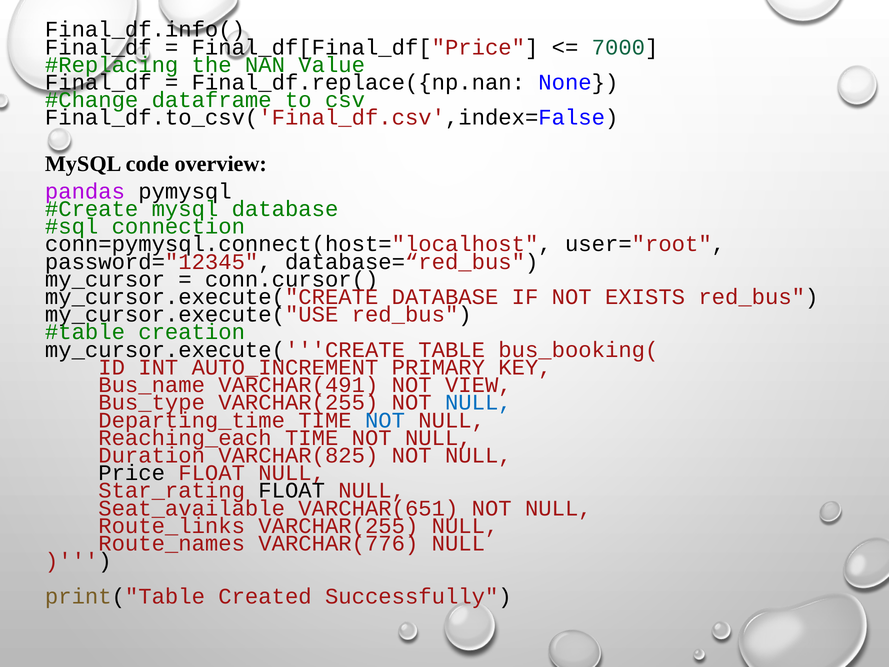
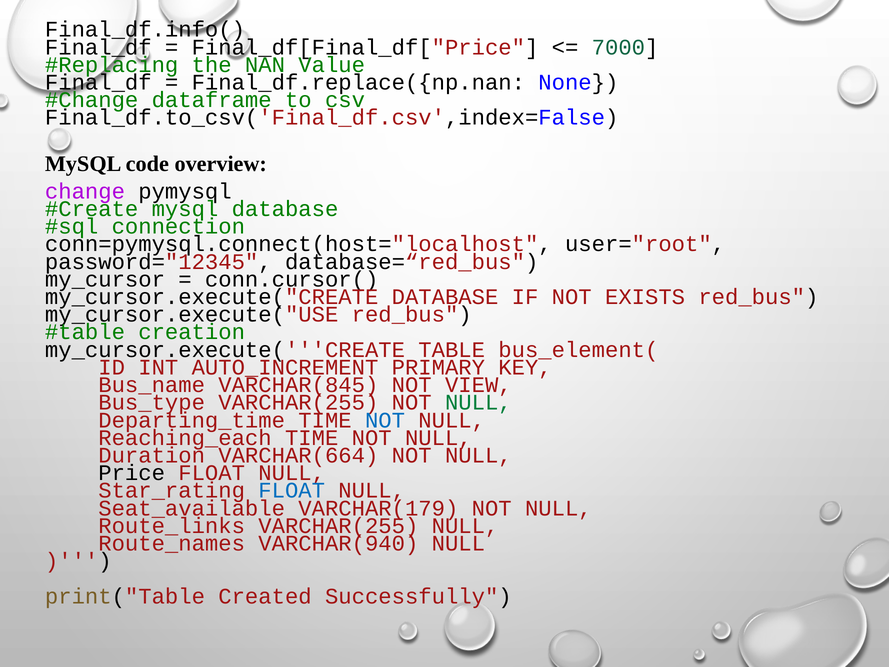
pandas: pandas -> change
bus_booking(: bus_booking( -> bus_element(
VARCHAR(491: VARCHAR(491 -> VARCHAR(845
NULL at (478, 402) colour: blue -> green
VARCHAR(825: VARCHAR(825 -> VARCHAR(664
FLOAT at (292, 490) colour: black -> blue
VARCHAR(651: VARCHAR(651 -> VARCHAR(179
VARCHAR(776: VARCHAR(776 -> VARCHAR(940
